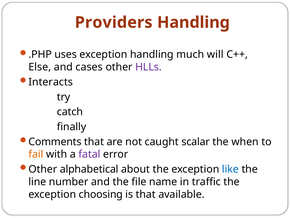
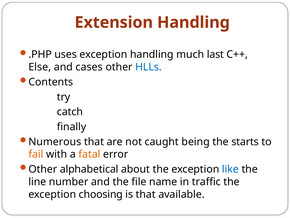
Providers: Providers -> Extension
will: will -> last
HLLs colour: purple -> blue
Interacts: Interacts -> Contents
Comments: Comments -> Numerous
scalar: scalar -> being
when: when -> starts
fatal colour: purple -> orange
